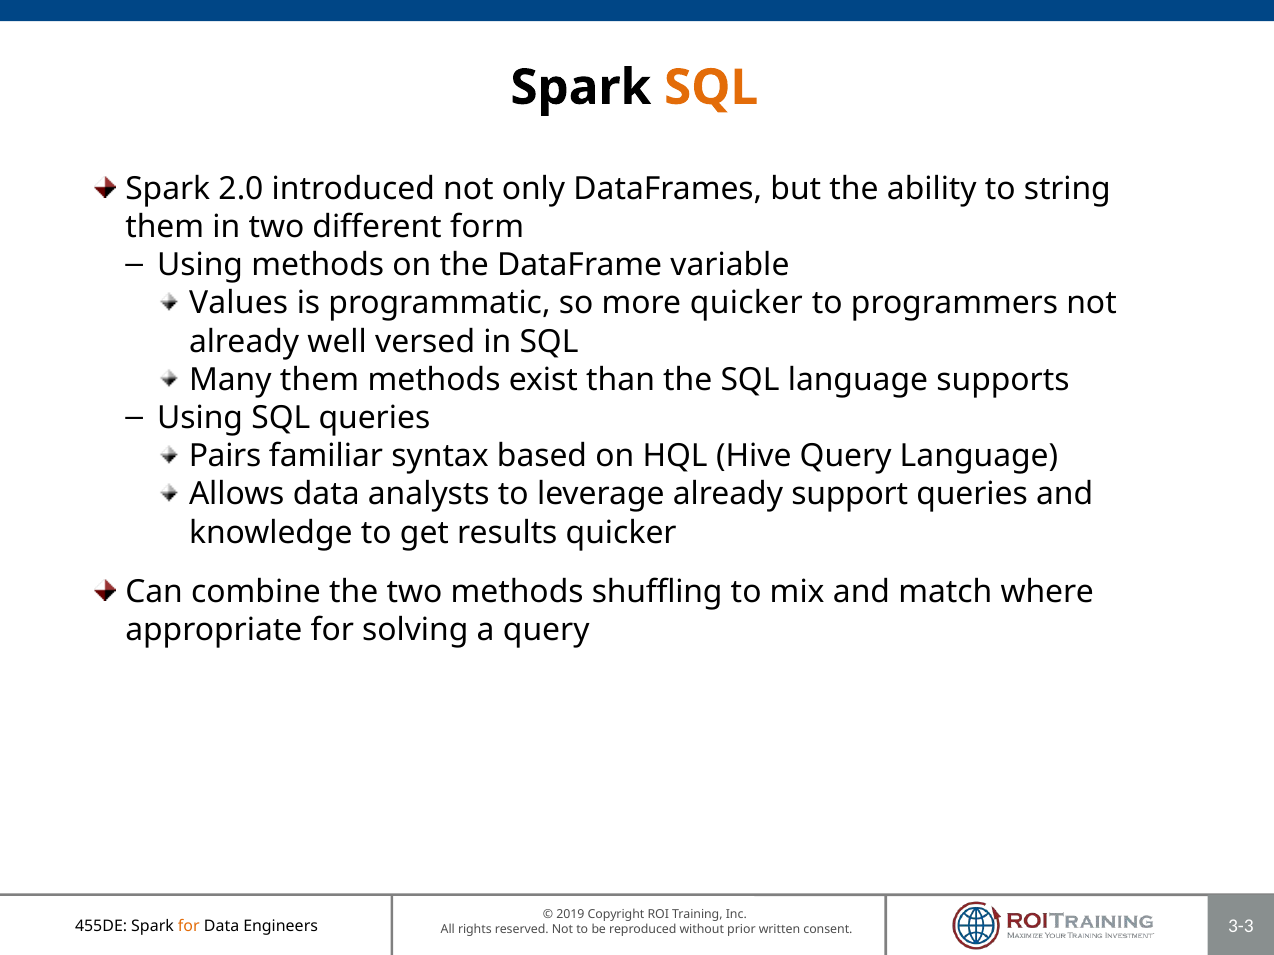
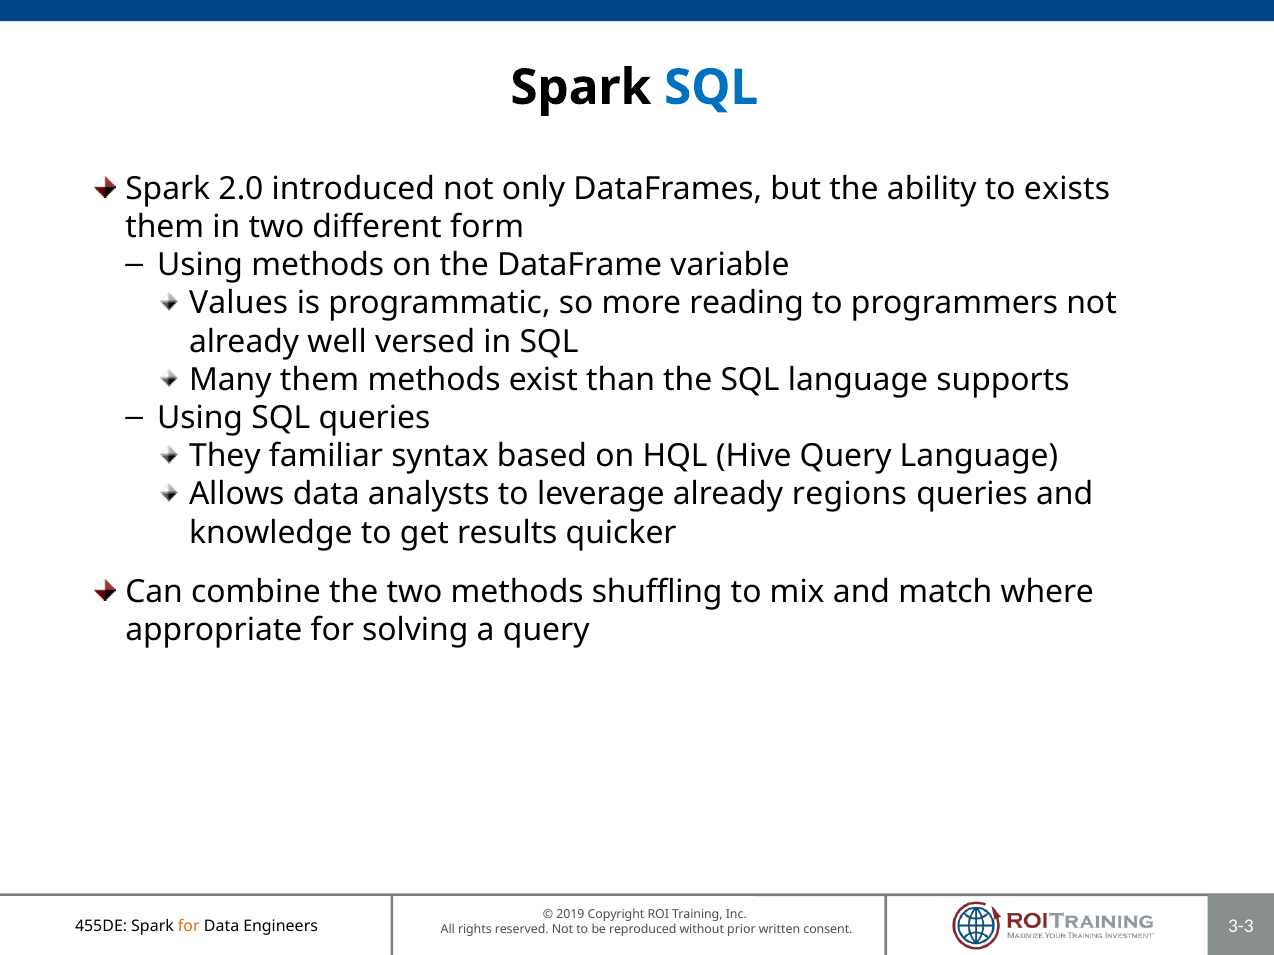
SQL at (711, 88) colour: orange -> blue
string: string -> exists
more quicker: quicker -> reading
Pairs: Pairs -> They
support: support -> regions
